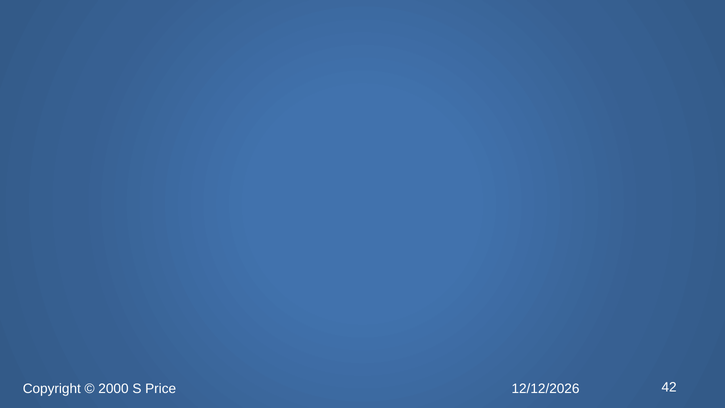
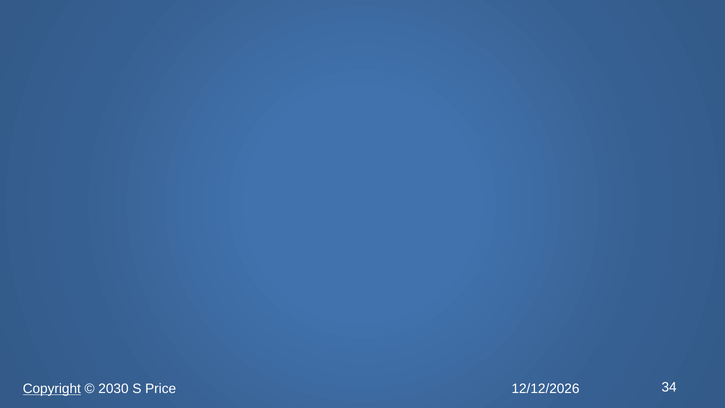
Copyright underline: none -> present
2000: 2000 -> 2030
42: 42 -> 34
